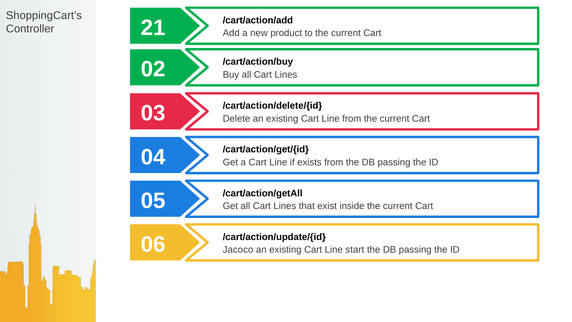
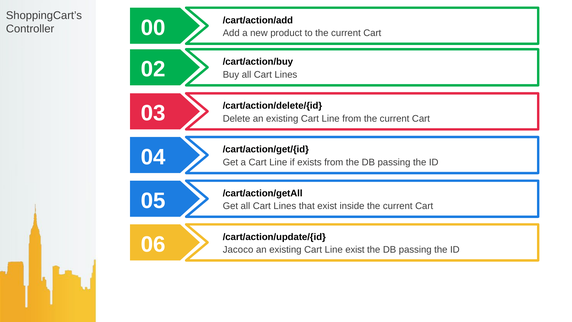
21: 21 -> 00
Line start: start -> exist
